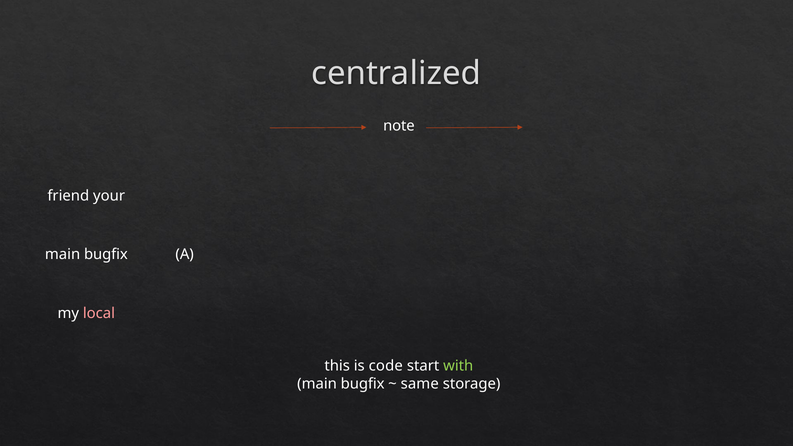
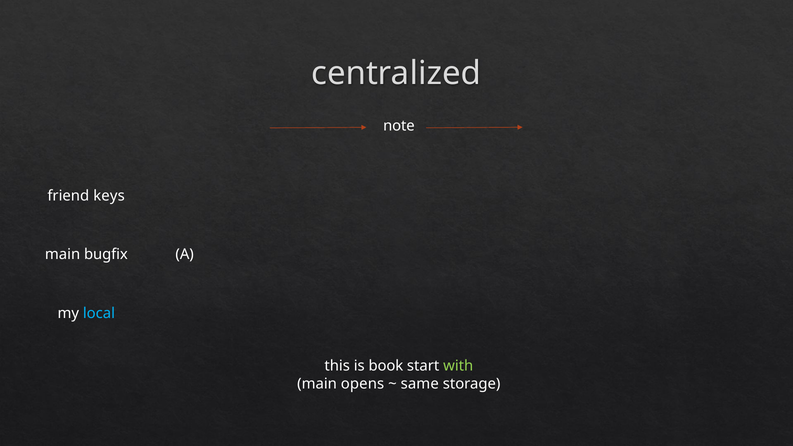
your: your -> keys
local colour: pink -> light blue
code: code -> book
bugfix at (363, 384): bugfix -> opens
